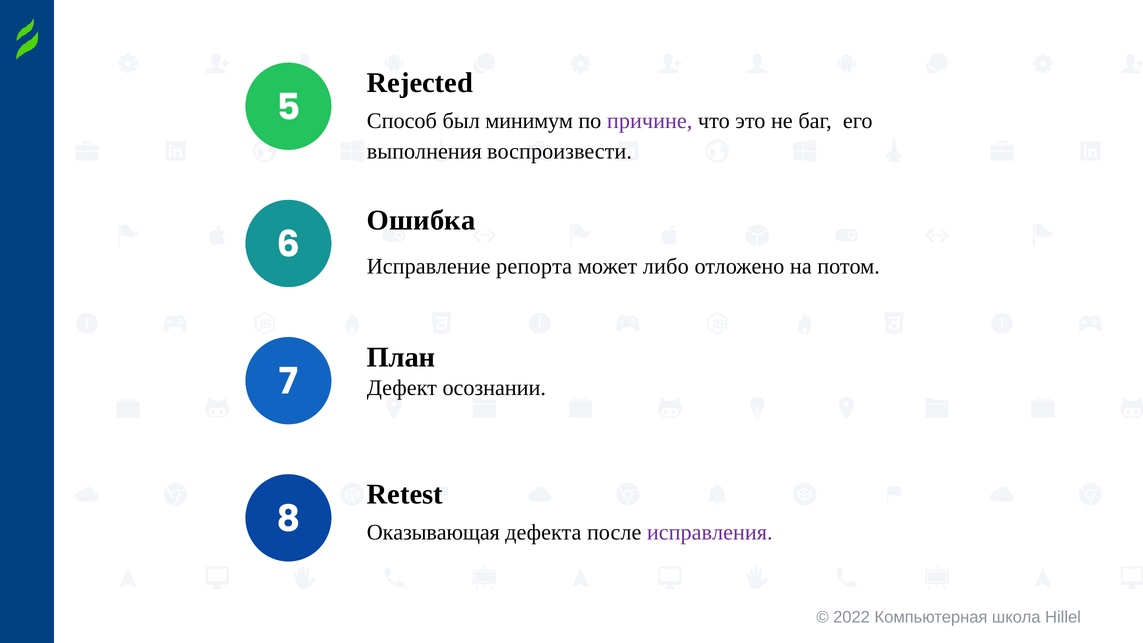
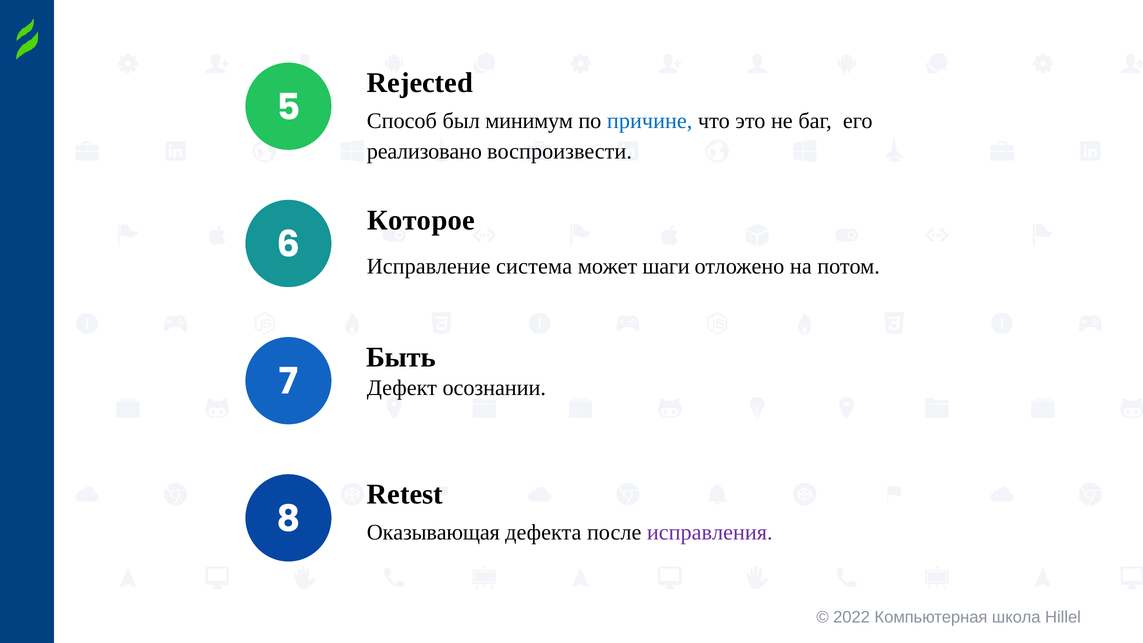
причине colour: purple -> blue
выполнения: выполнения -> реализовано
Ошибка: Ошибка -> Которое
репорта: репорта -> система
либо: либо -> шаги
План: План -> Быть
